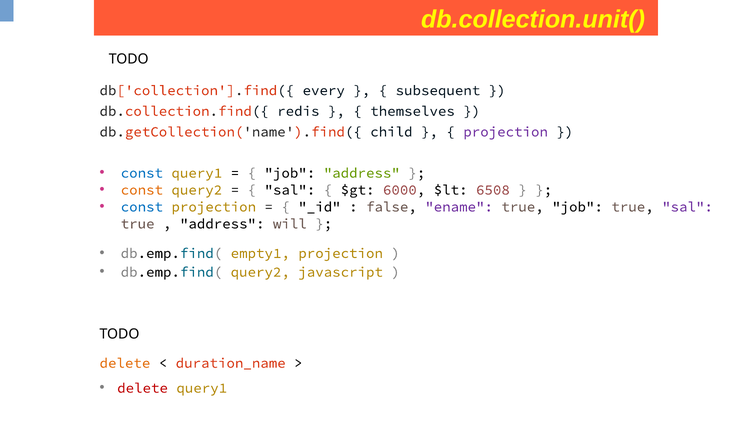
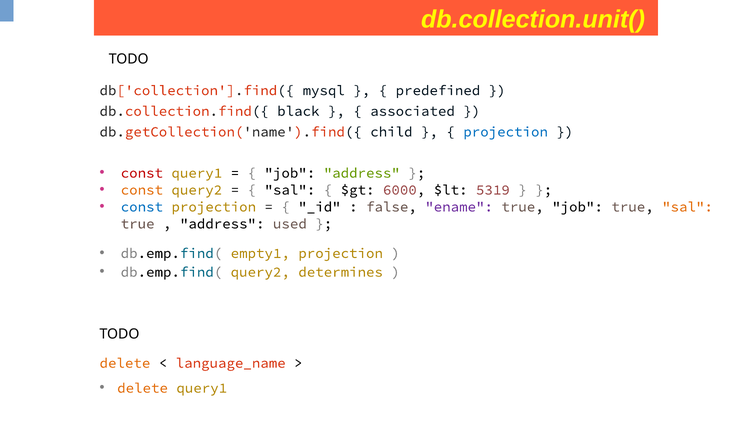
every: every -> mysql
subsequent: subsequent -> predefined
redis: redis -> black
themselves: themselves -> associated
projection at (506, 132) colour: purple -> blue
const at (142, 173) colour: blue -> red
6508: 6508 -> 5319
sal at (688, 207) colour: purple -> orange
will: will -> used
javascript: javascript -> determines
duration_name: duration_name -> language_name
delete at (143, 388) colour: red -> orange
